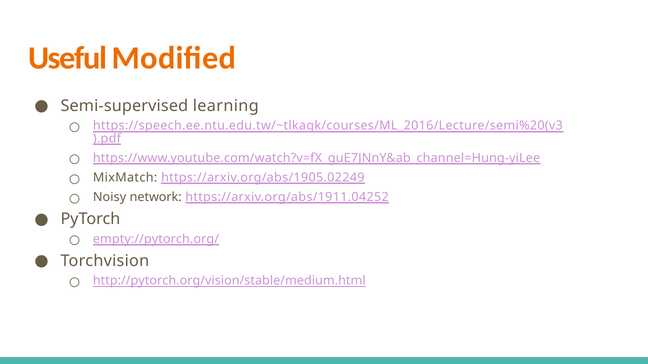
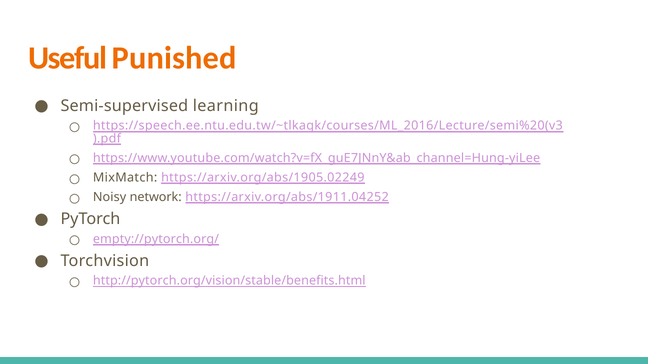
Modiﬁed: Modiﬁed -> Punished
http://pytorch.org/vision/stable/medium.html: http://pytorch.org/vision/stable/medium.html -> http://pytorch.org/vision/stable/beneﬁts.html
